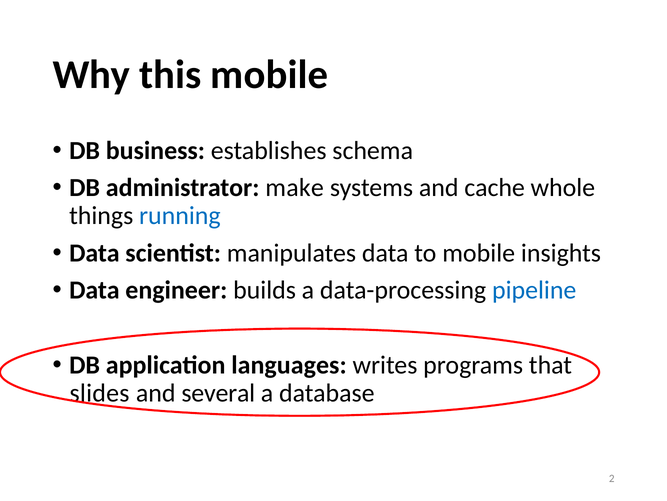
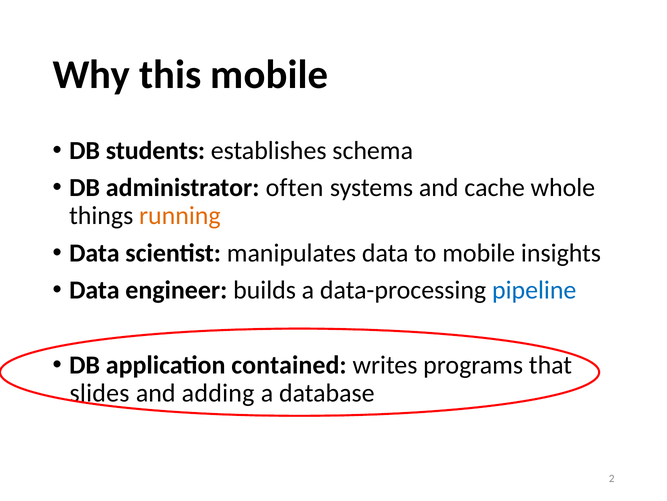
business: business -> students
make: make -> often
running colour: blue -> orange
languages: languages -> contained
several: several -> adding
